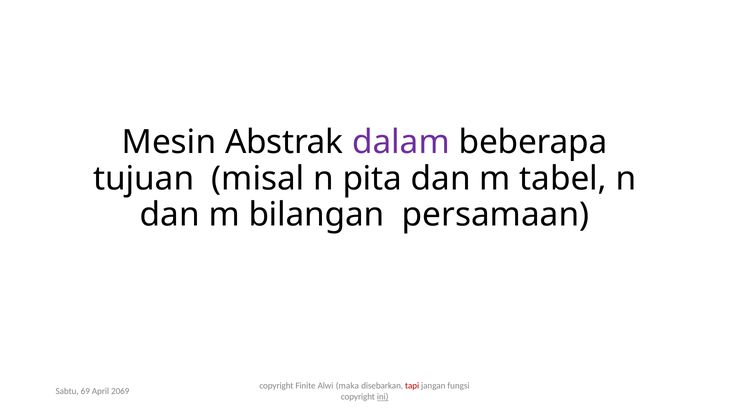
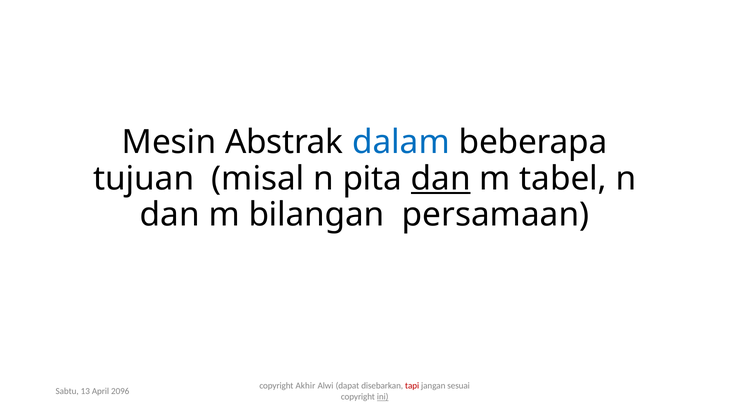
dalam colour: purple -> blue
dan at (441, 179) underline: none -> present
Finite: Finite -> Akhir
maka: maka -> dapat
fungsi: fungsi -> sesuai
69: 69 -> 13
2069: 2069 -> 2096
